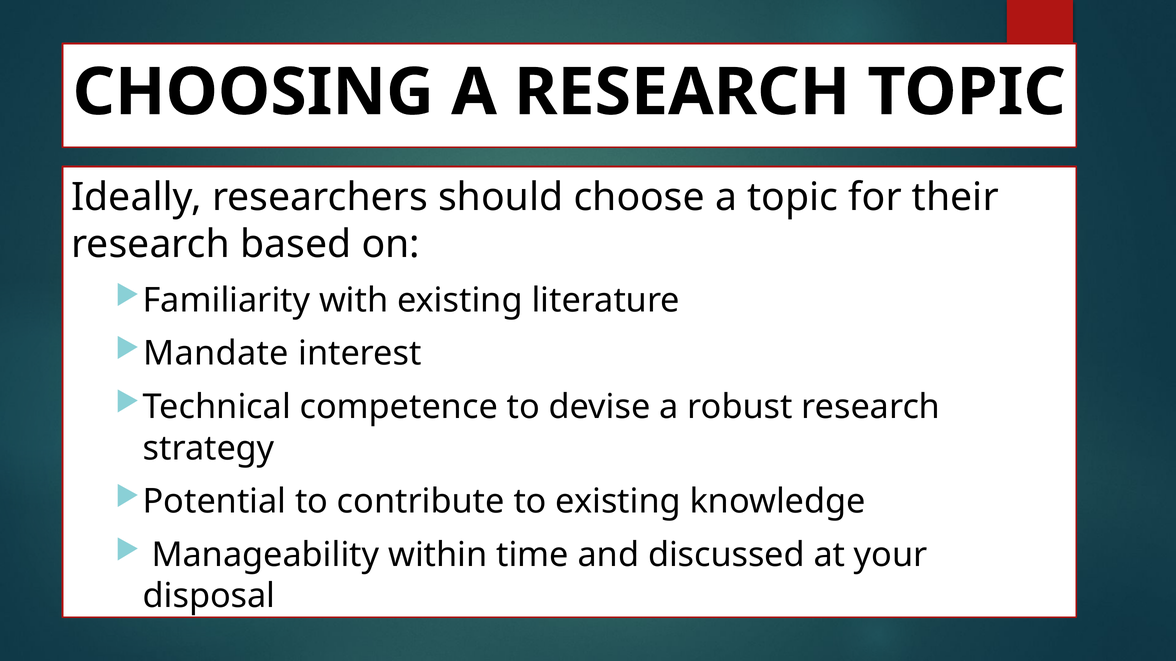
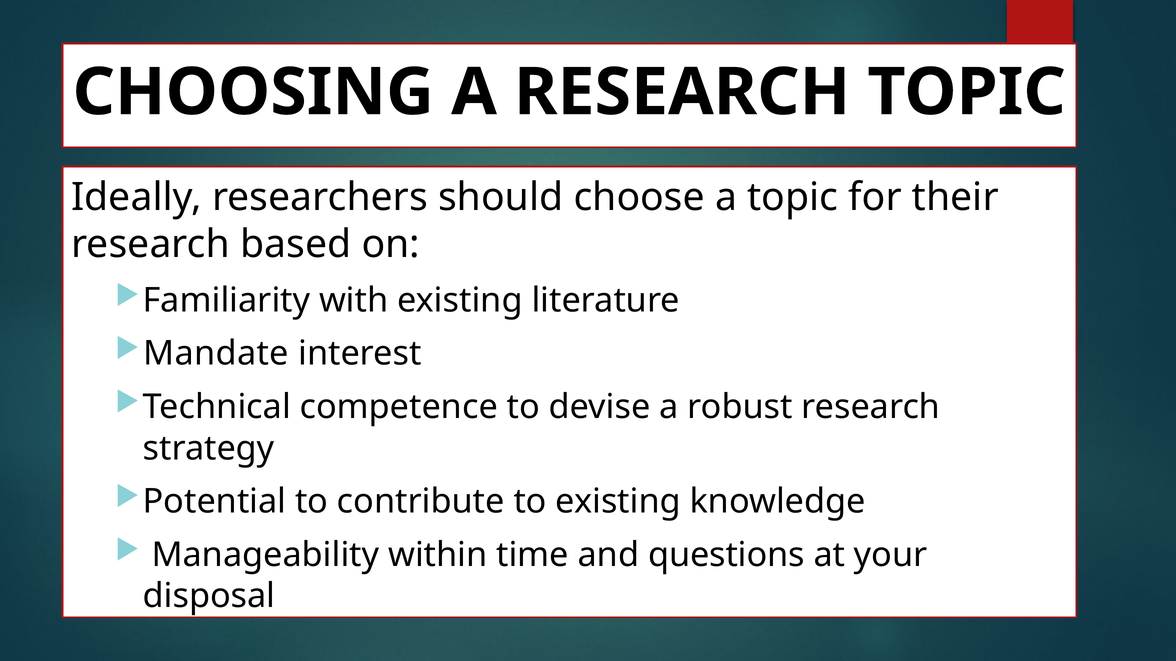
discussed: discussed -> questions
